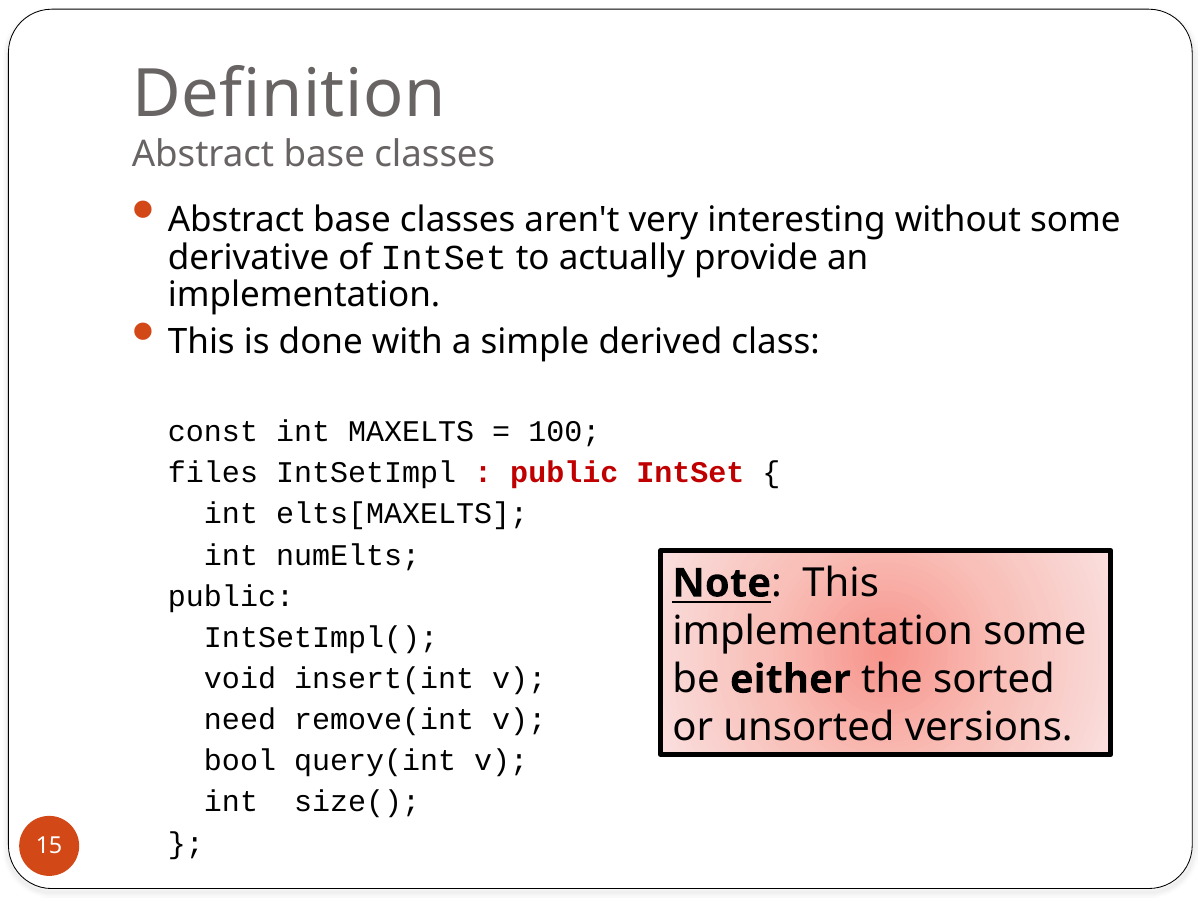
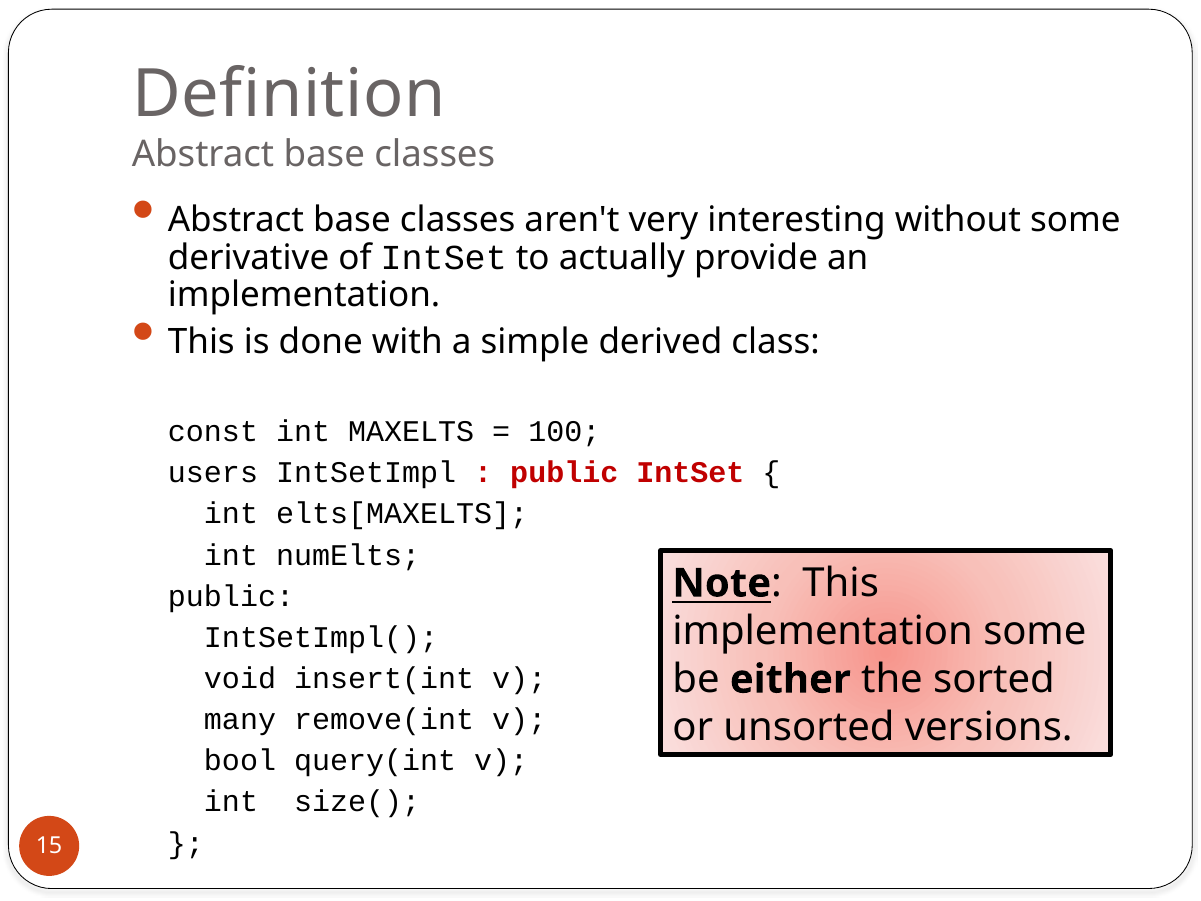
files: files -> users
need: need -> many
